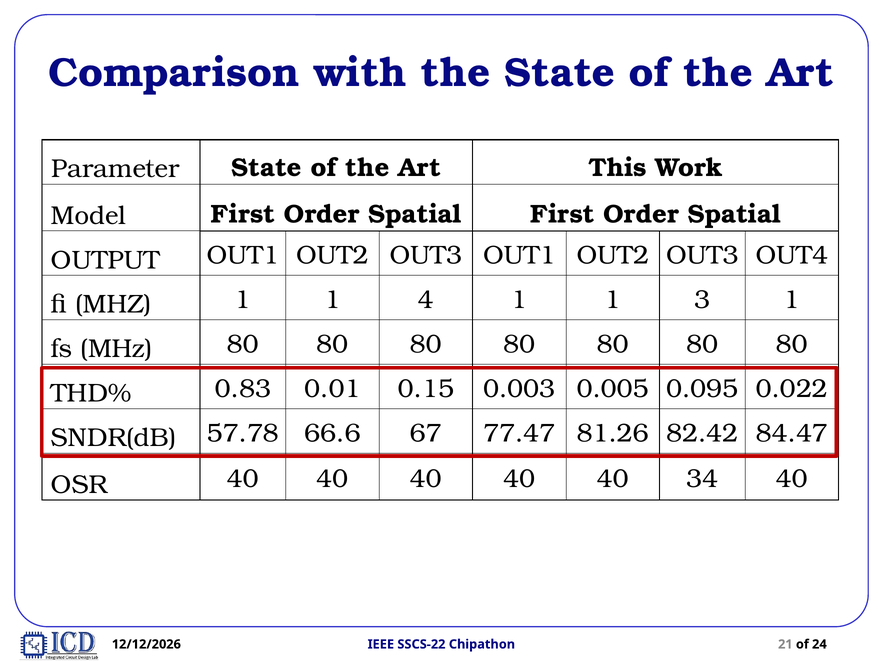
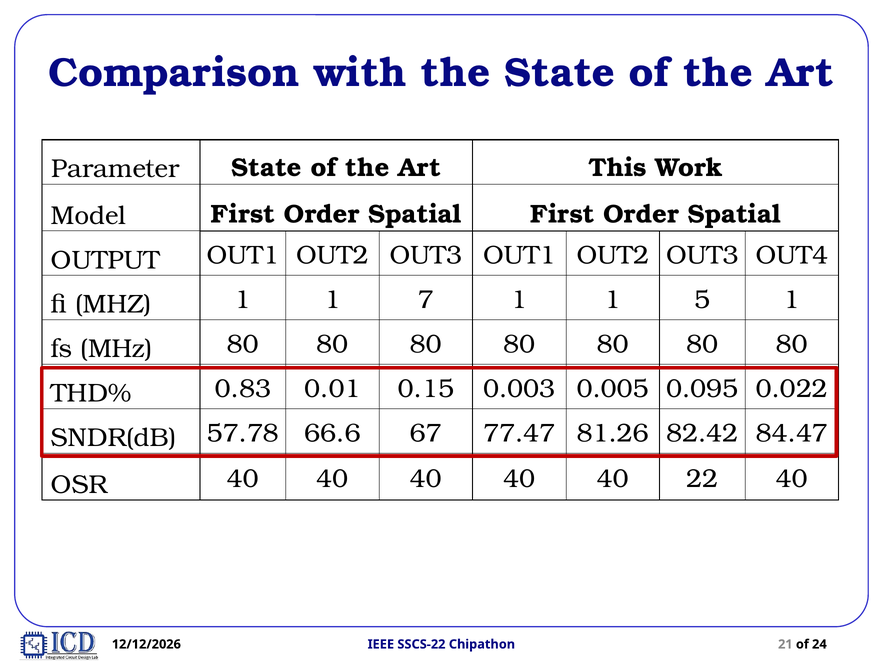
4: 4 -> 7
3: 3 -> 5
34: 34 -> 22
